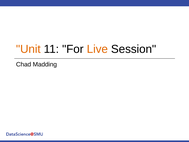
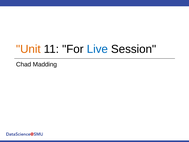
Live colour: orange -> blue
